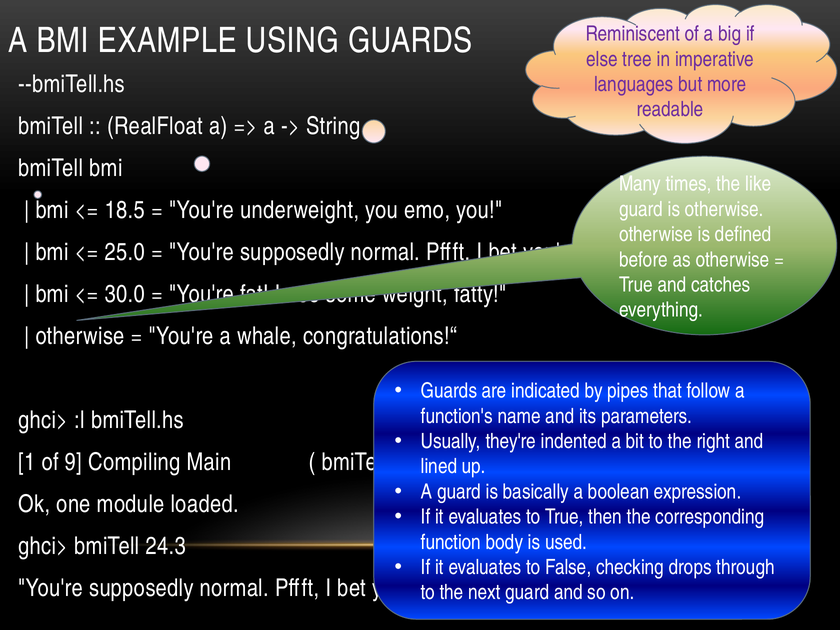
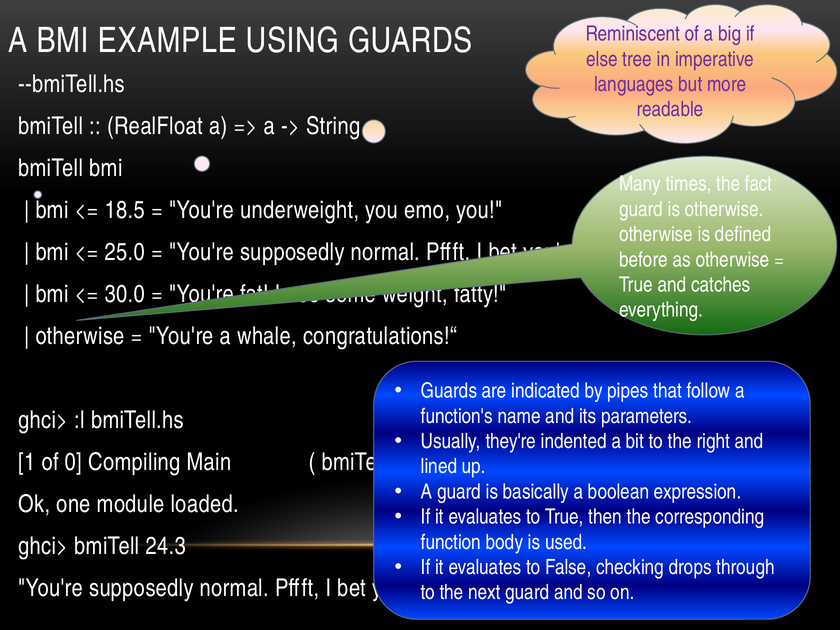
like: like -> fact
9: 9 -> 0
